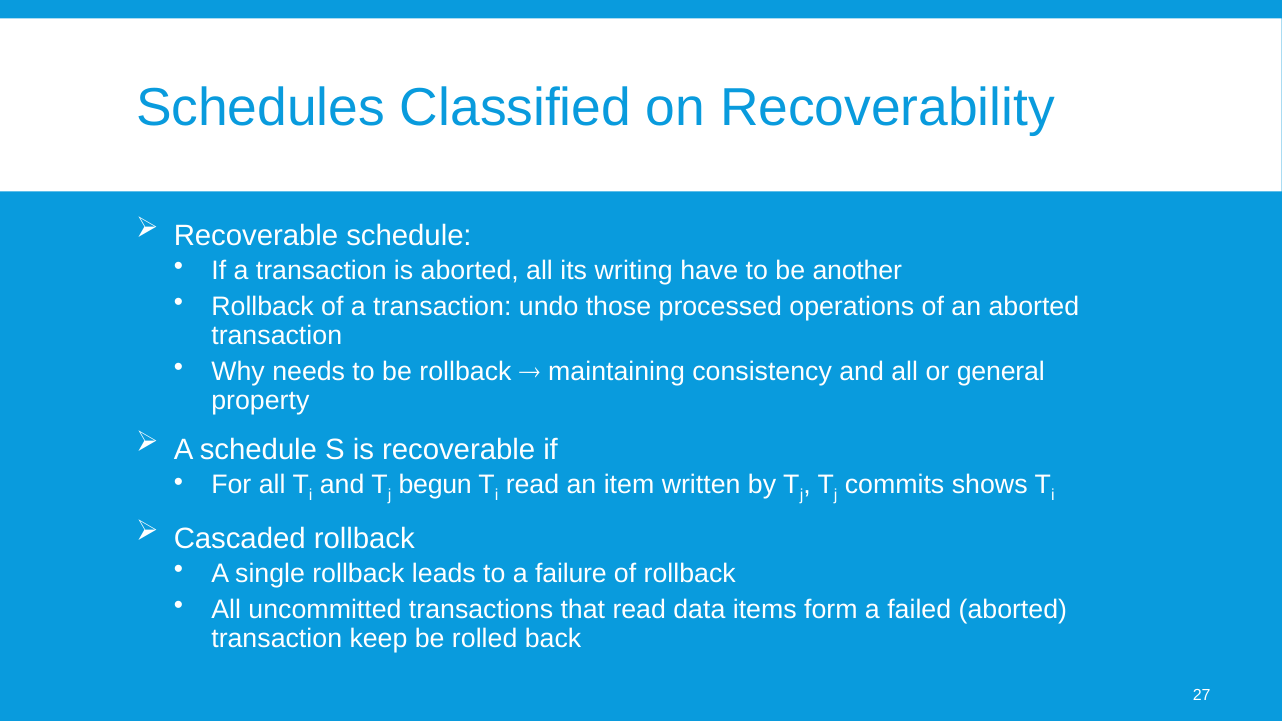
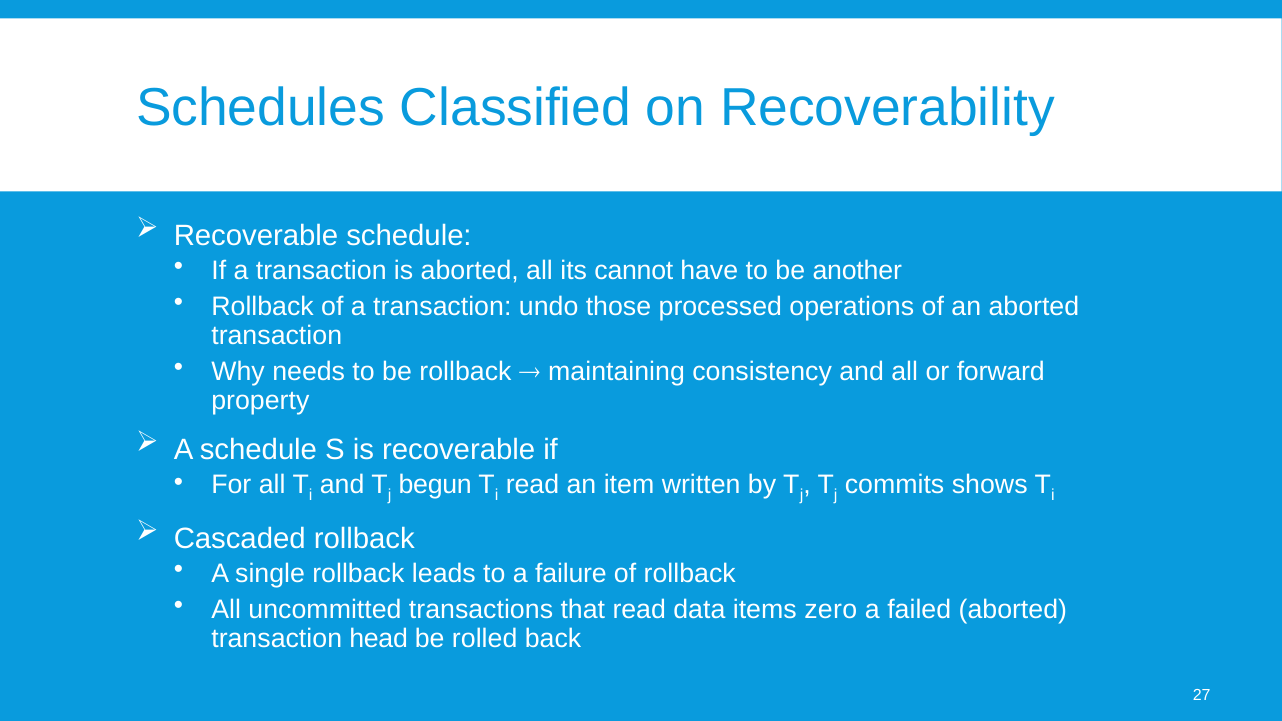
writing: writing -> cannot
general: general -> forward
form: form -> zero
keep: keep -> head
